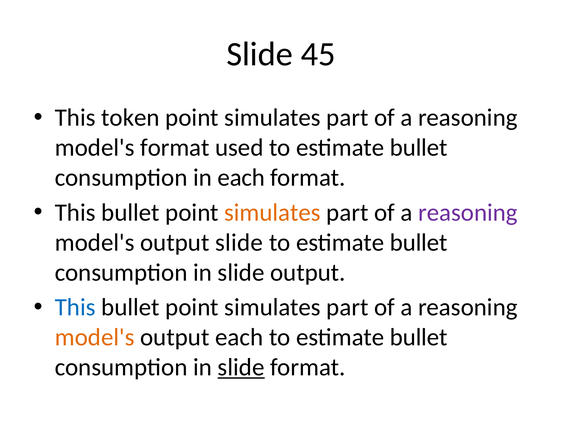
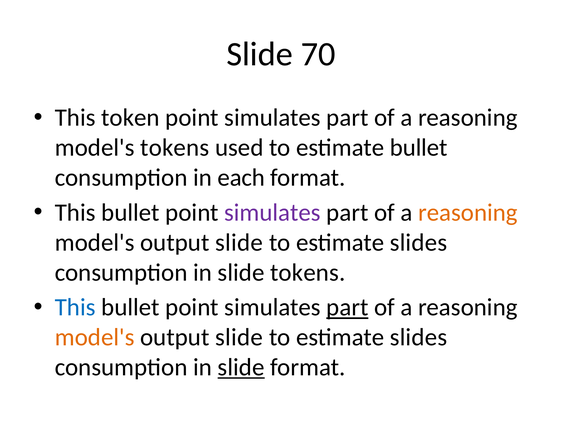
45: 45 -> 70
model's format: format -> tokens
simulates at (272, 213) colour: orange -> purple
reasoning at (468, 213) colour: purple -> orange
bullet at (419, 243): bullet -> slides
slide output: output -> tokens
part at (347, 308) underline: none -> present
each at (239, 338): each -> slide
bullet at (419, 338): bullet -> slides
